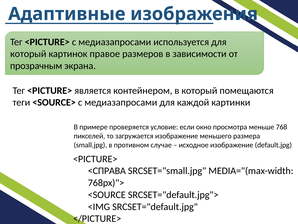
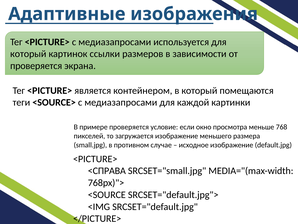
правое: правое -> ссылки
прозрачным at (36, 66): прозрачным -> проверяется
